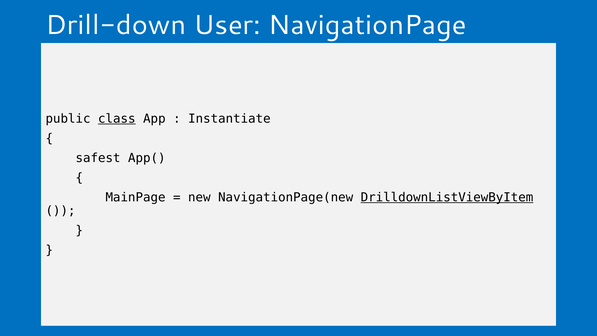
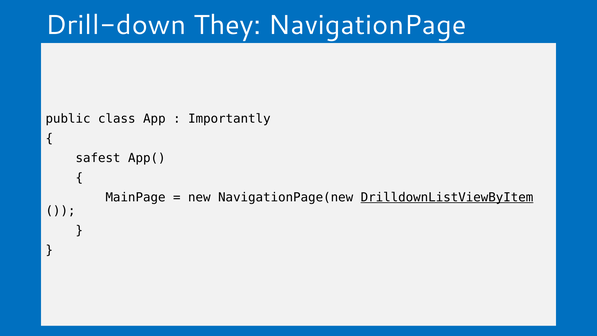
User: User -> They
class underline: present -> none
Instantiate: Instantiate -> Importantly
